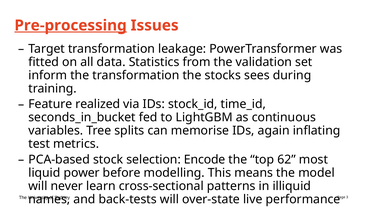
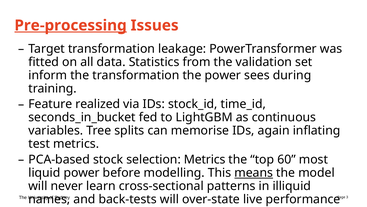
the stocks: stocks -> power
selection Encode: Encode -> Metrics
62: 62 -> 60
means underline: none -> present
